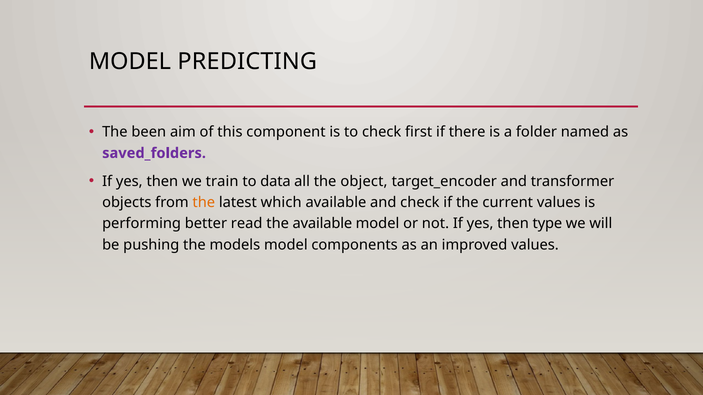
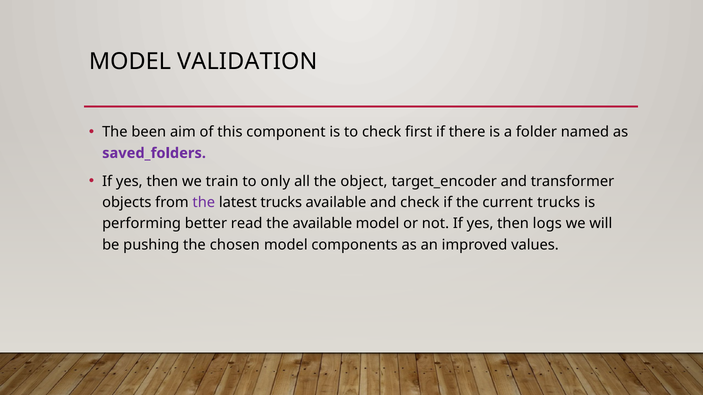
PREDICTING: PREDICTING -> VALIDATION
data: data -> only
the at (204, 203) colour: orange -> purple
latest which: which -> trucks
current values: values -> trucks
type: type -> logs
models: models -> chosen
